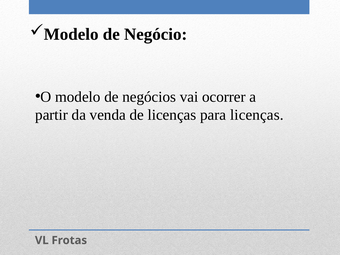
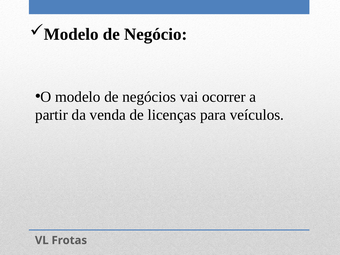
para licenças: licenças -> veículos
